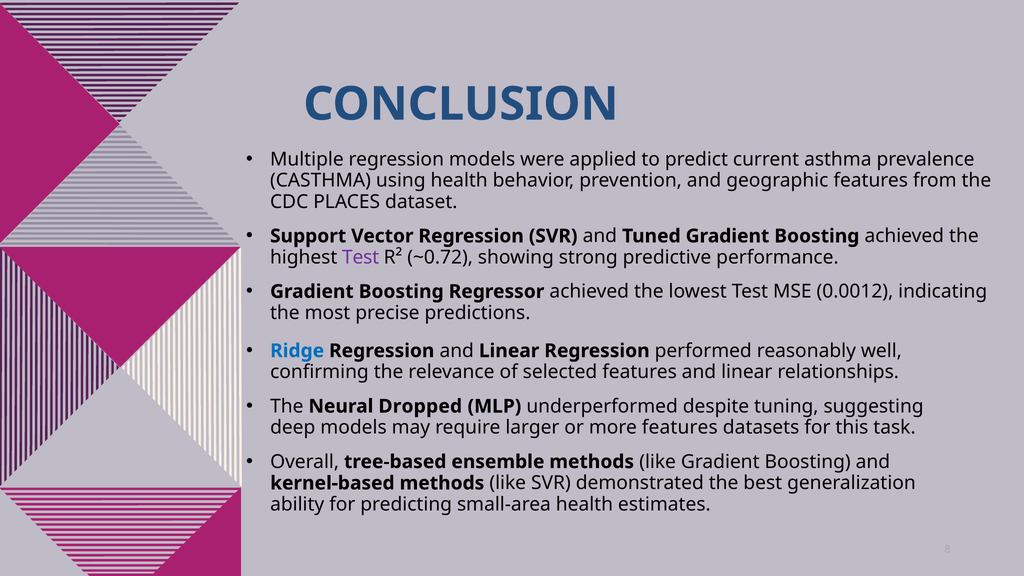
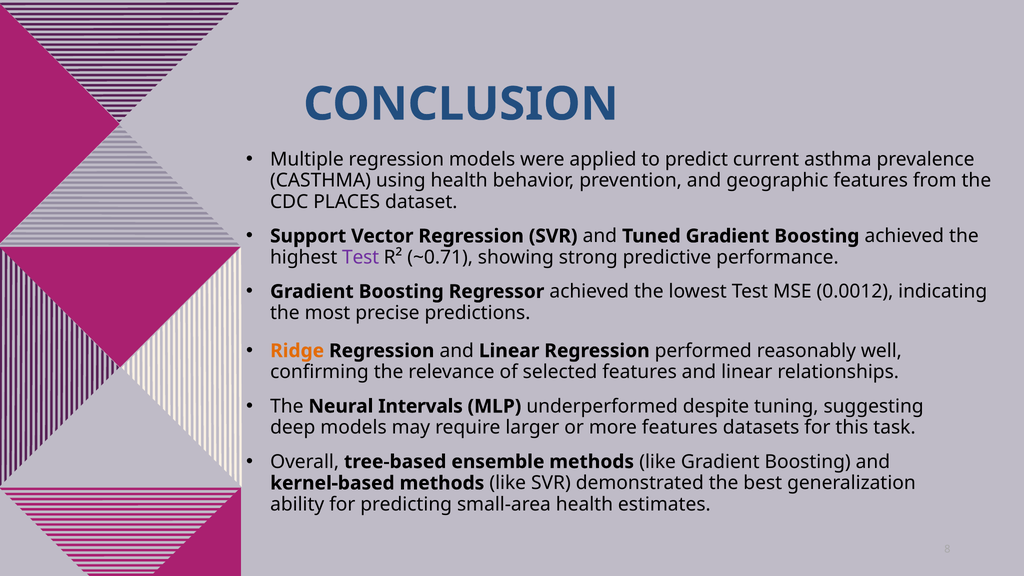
~0.72: ~0.72 -> ~0.71
Ridge colour: blue -> orange
Dropped: Dropped -> Intervals
